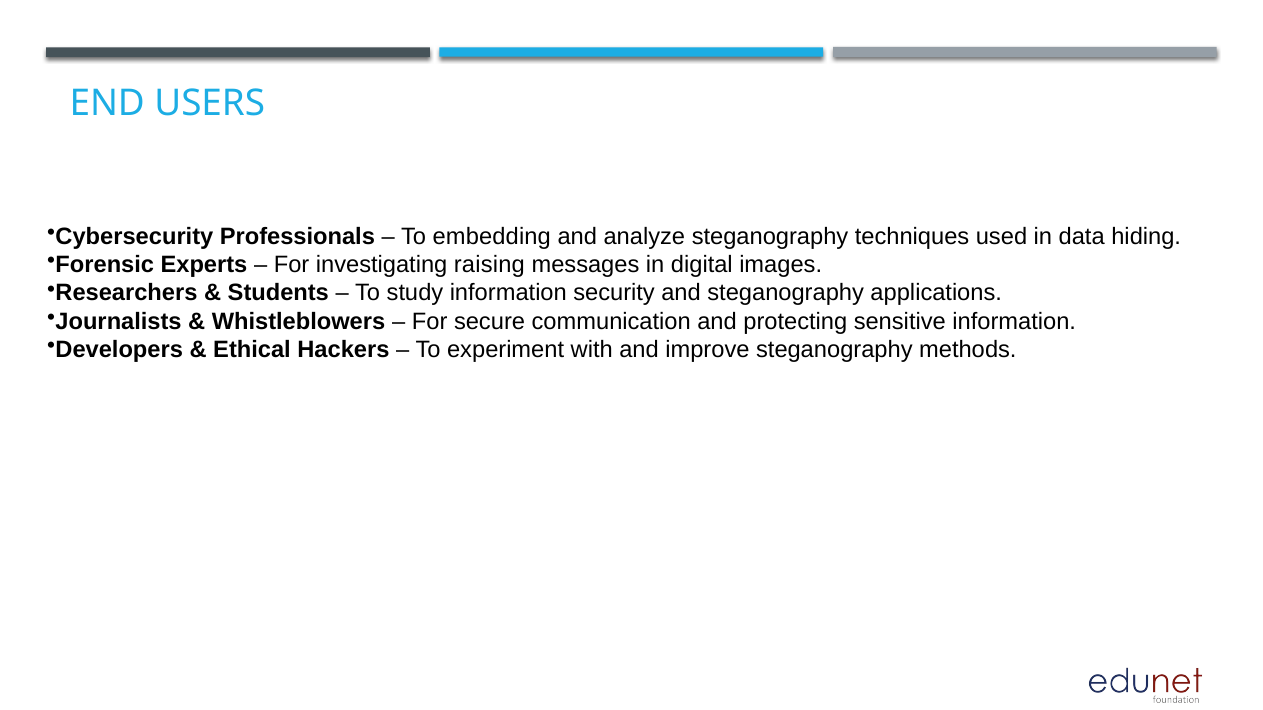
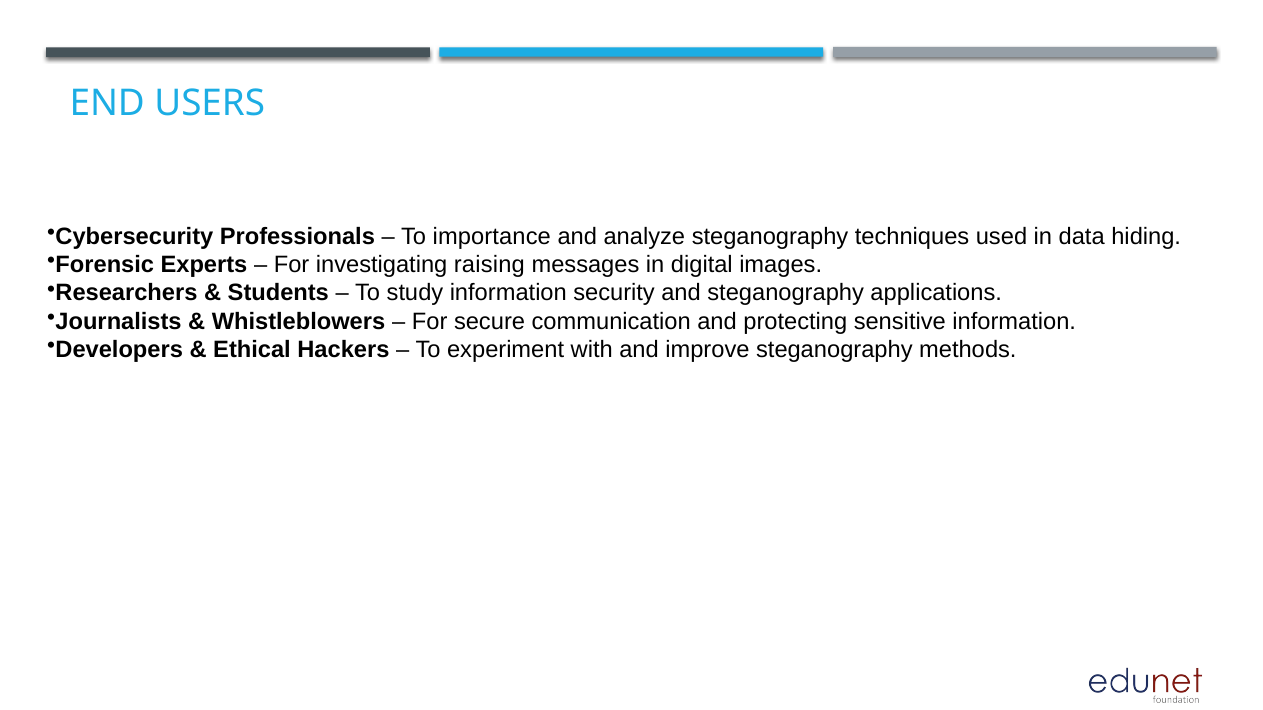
embedding: embedding -> importance
